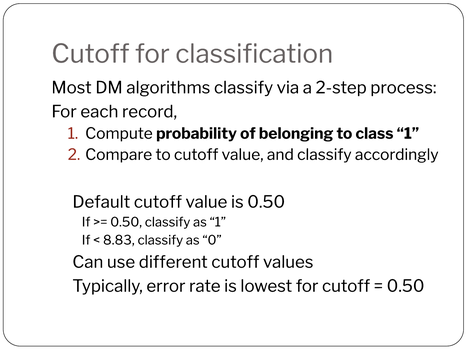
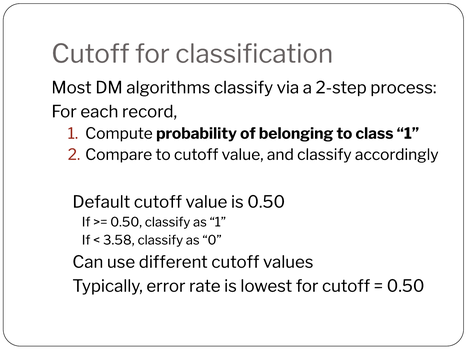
8.83: 8.83 -> 3.58
